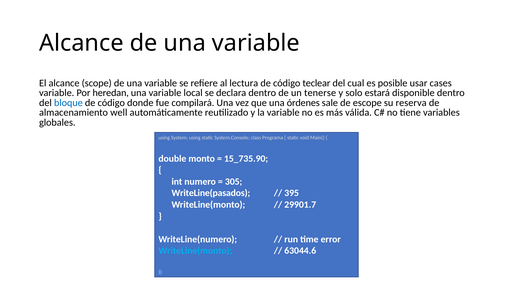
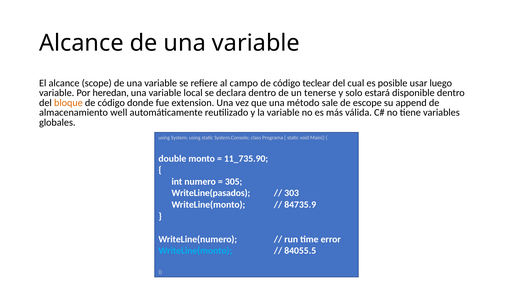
lectura: lectura -> campo
cases: cases -> luego
bloque colour: blue -> orange
compilará: compilará -> extension
órdenes: órdenes -> método
reserva: reserva -> append
15_735.90: 15_735.90 -> 11_735.90
395: 395 -> 303
29901.7: 29901.7 -> 84735.9
63044.6: 63044.6 -> 84055.5
